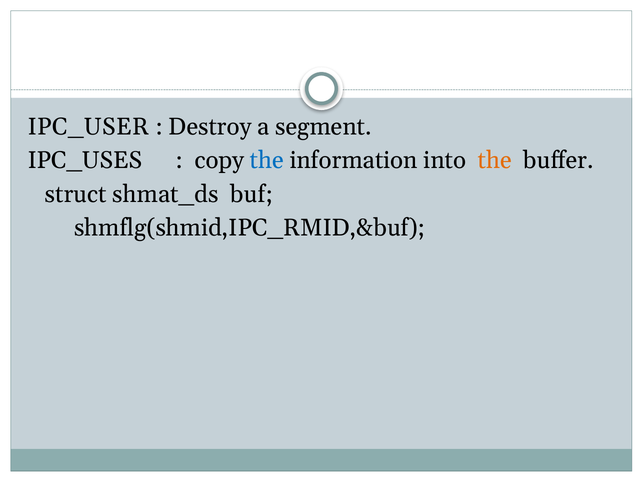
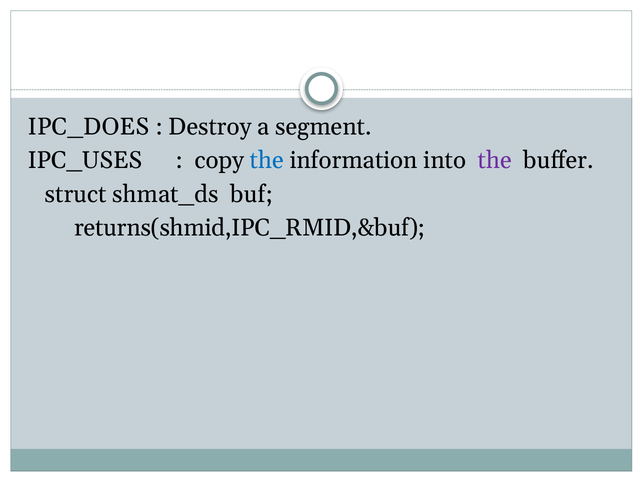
IPC_USER: IPC_USER -> IPC_DOES
the at (495, 161) colour: orange -> purple
shmflg(shmid,IPC_RMID,&buf: shmflg(shmid,IPC_RMID,&buf -> returns(shmid,IPC_RMID,&buf
